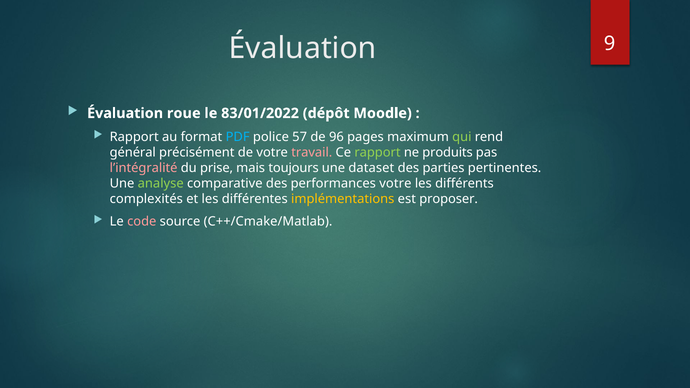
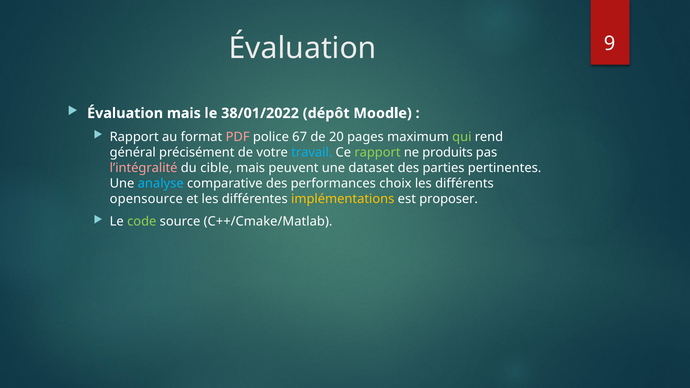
Évaluation roue: roue -> mais
83/01/2022: 83/01/2022 -> 38/01/2022
PDF colour: light blue -> pink
57: 57 -> 67
96: 96 -> 20
travail colour: pink -> light blue
prise: prise -> cible
toujours: toujours -> peuvent
analyse colour: light green -> light blue
performances votre: votre -> choix
complexités: complexités -> opensource
code colour: pink -> light green
